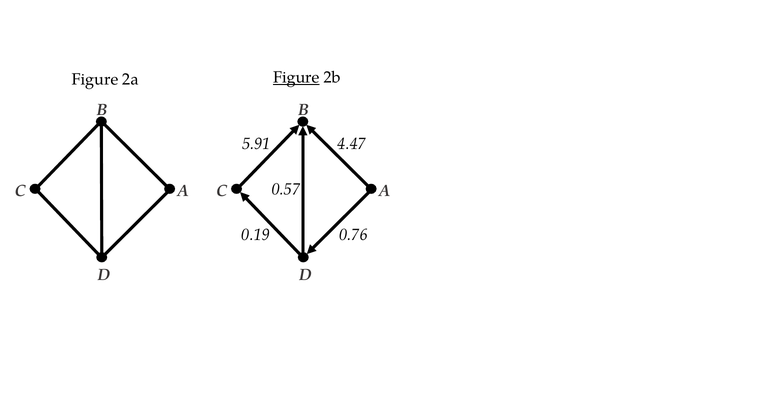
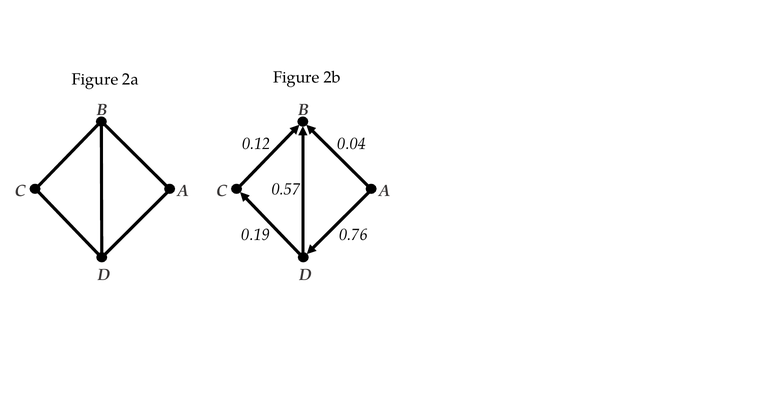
Figure at (296, 77) underline: present -> none
5.91: 5.91 -> 0.12
4.47: 4.47 -> 0.04
